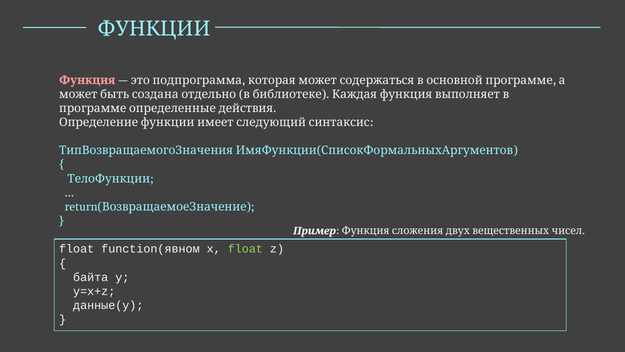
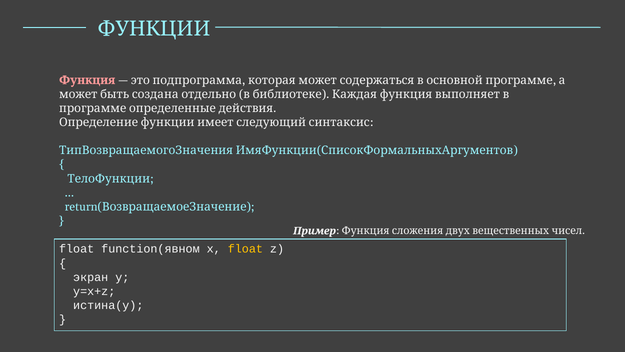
float at (245, 249) colour: light green -> yellow
байта: байта -> экран
данные(y: данные(y -> истина(y
